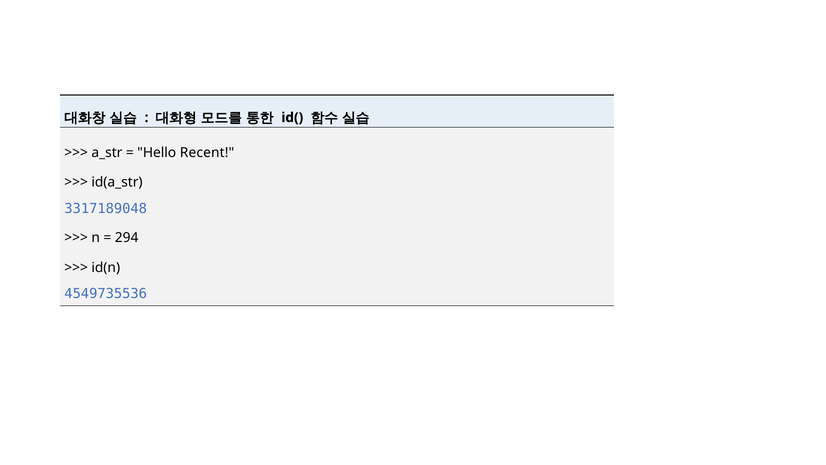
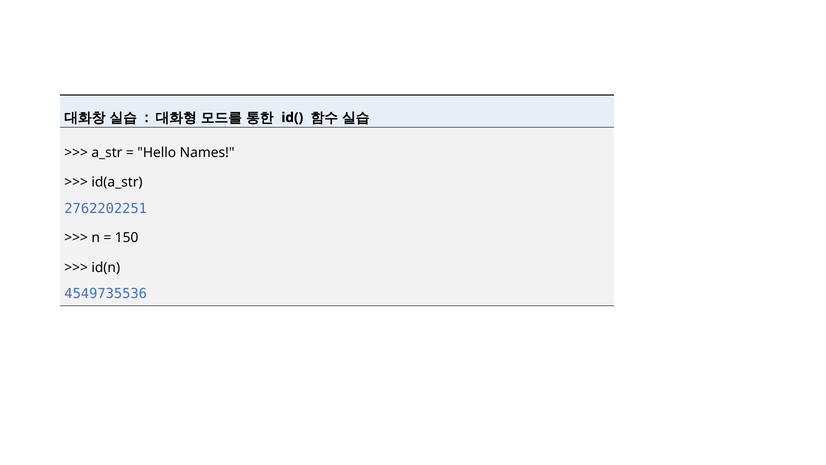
Recent: Recent -> Names
3317189048: 3317189048 -> 2762202251
294: 294 -> 150
